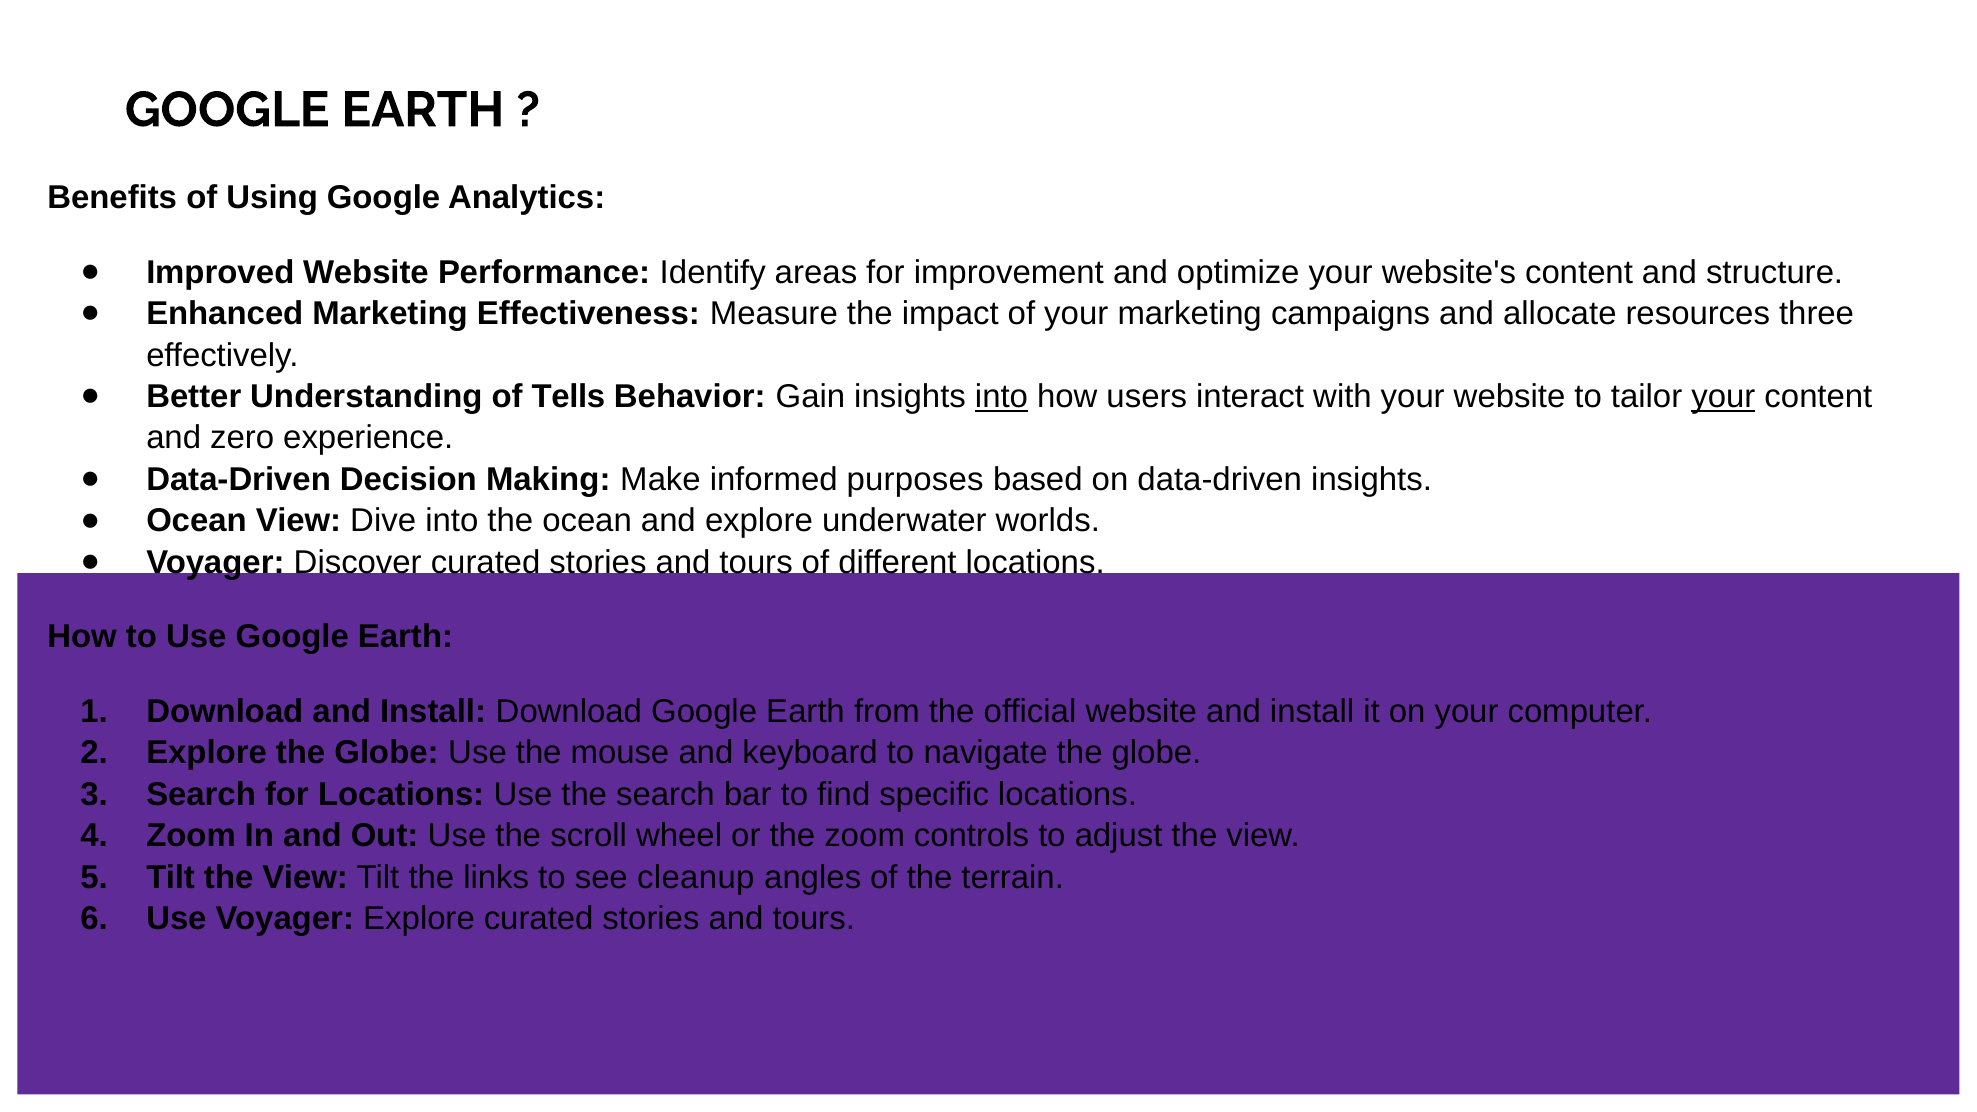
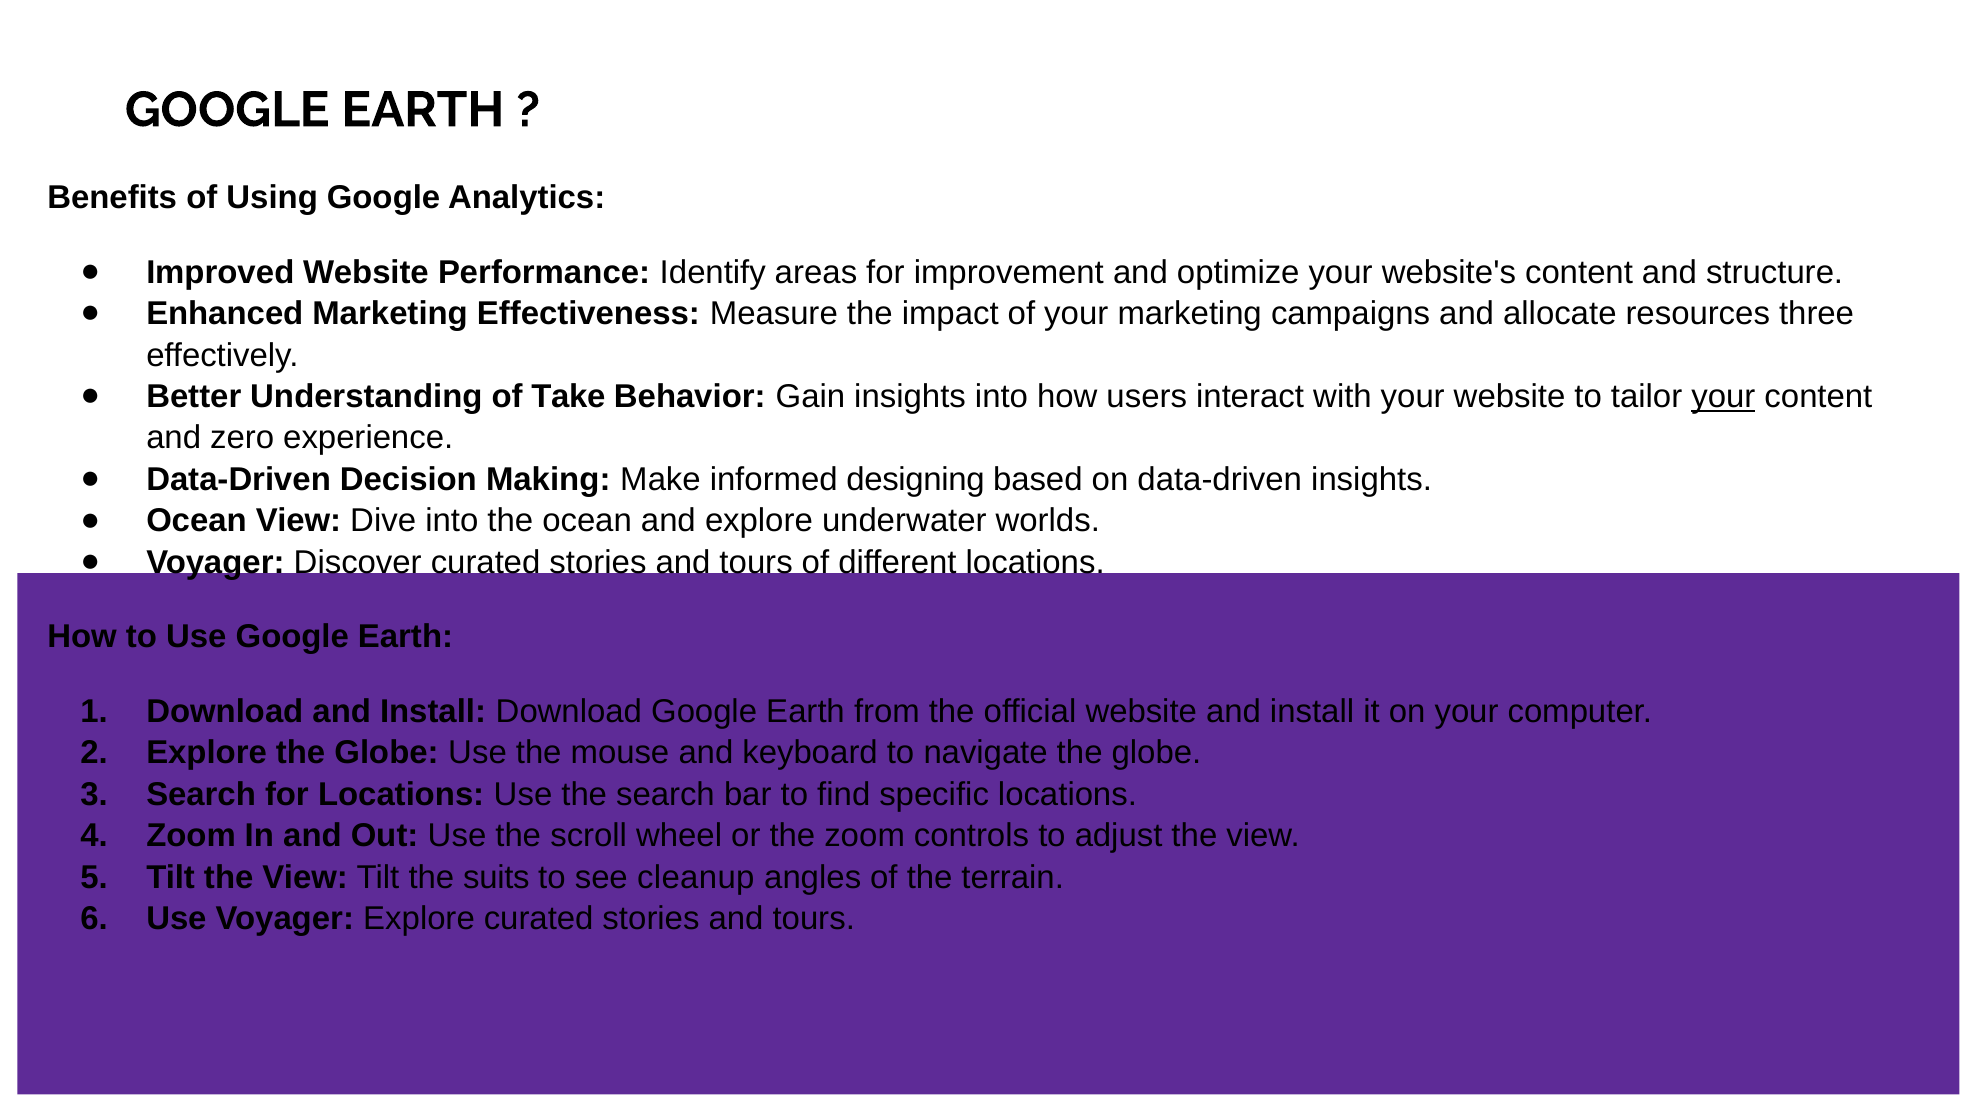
Tells: Tells -> Take
into at (1001, 397) underline: present -> none
purposes: purposes -> designing
links: links -> suits
